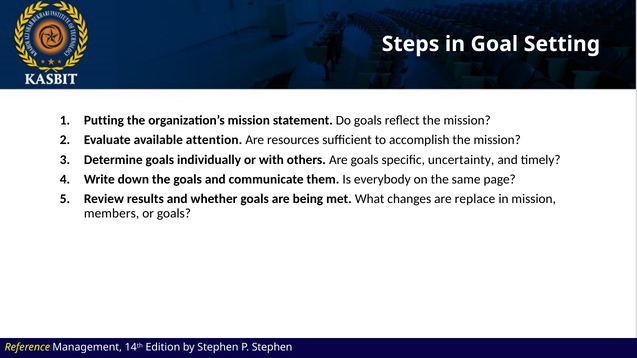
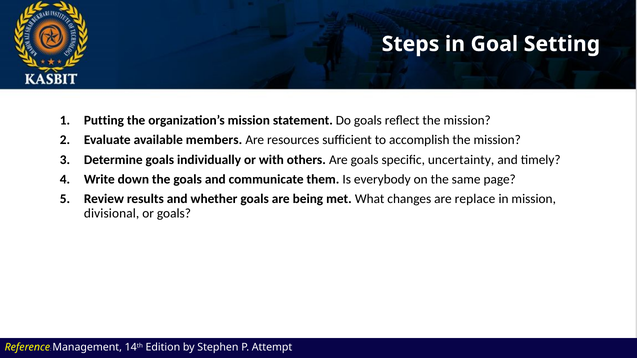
attention: attention -> members
members: members -> divisional
P Stephen: Stephen -> Attempt
